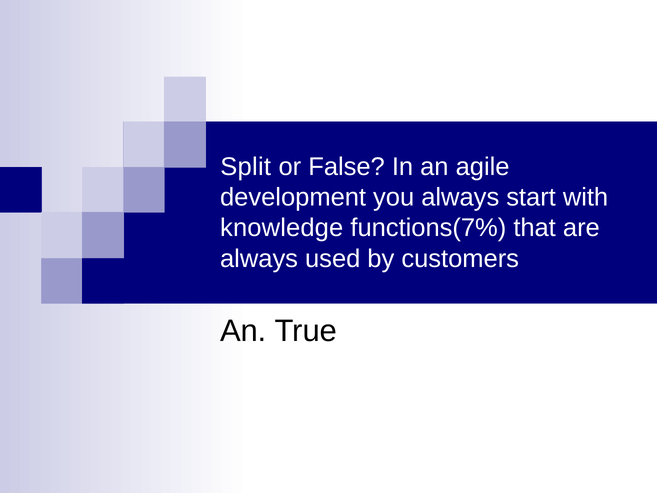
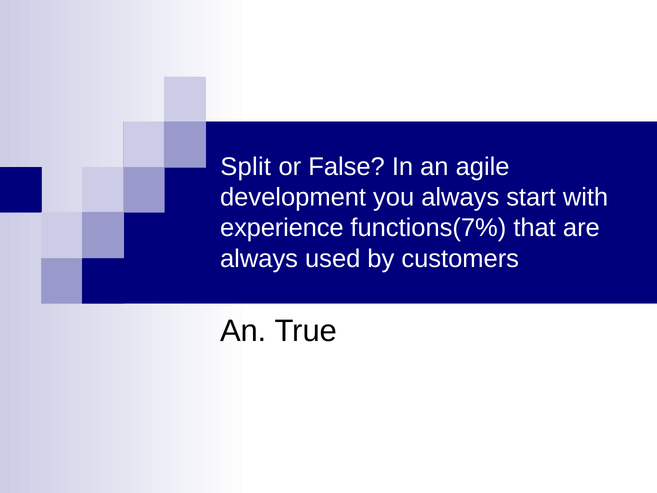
knowledge: knowledge -> experience
